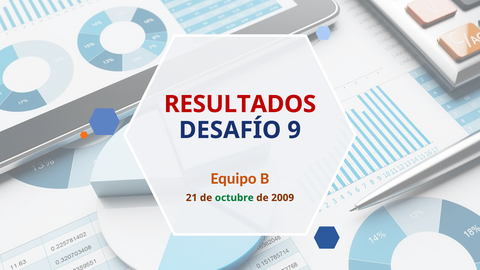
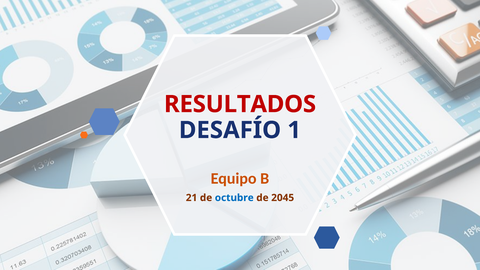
9: 9 -> 1
octubre colour: green -> blue
2009: 2009 -> 2045
